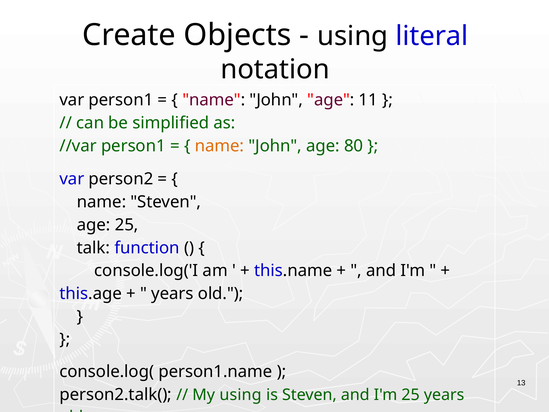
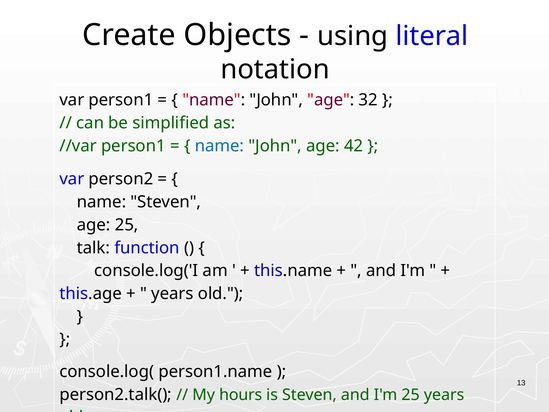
11: 11 -> 32
name at (219, 146) colour: orange -> blue
80: 80 -> 42
My using: using -> hours
